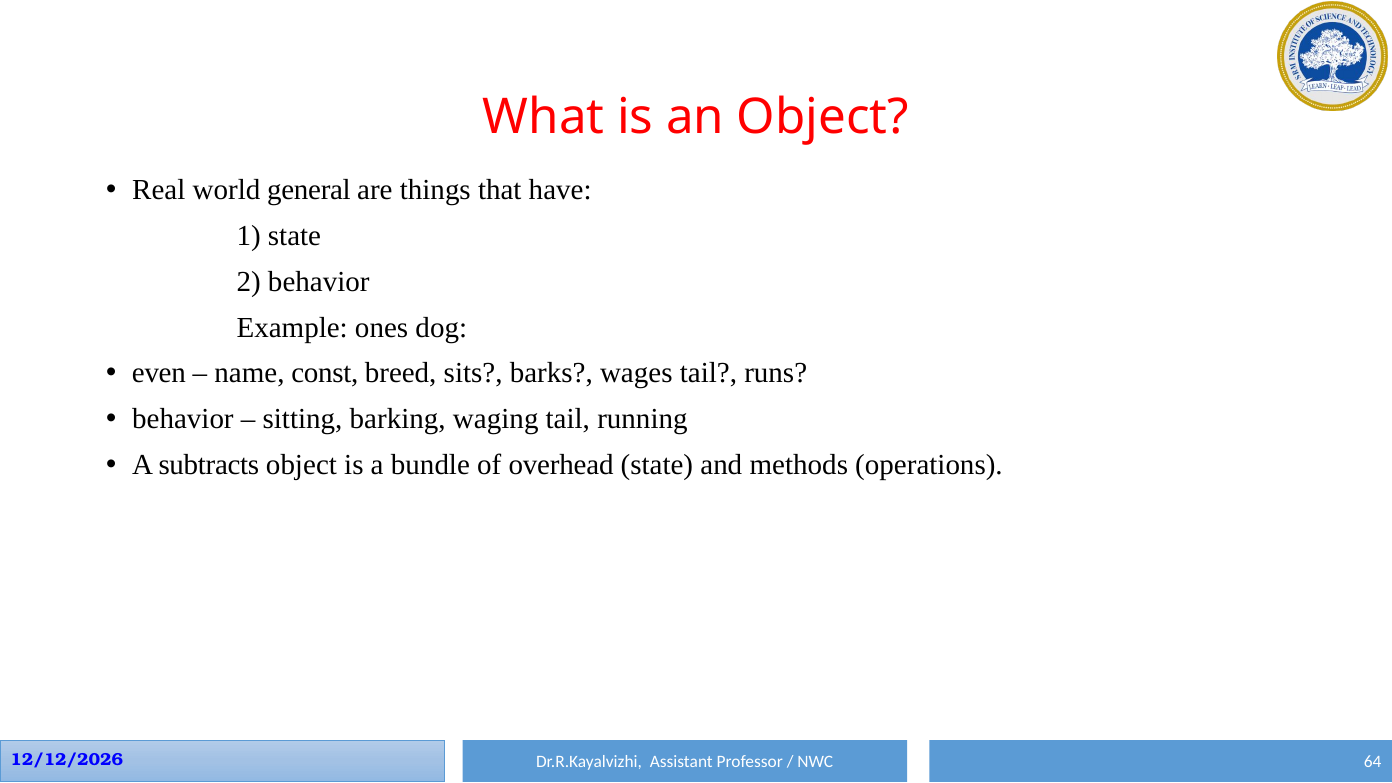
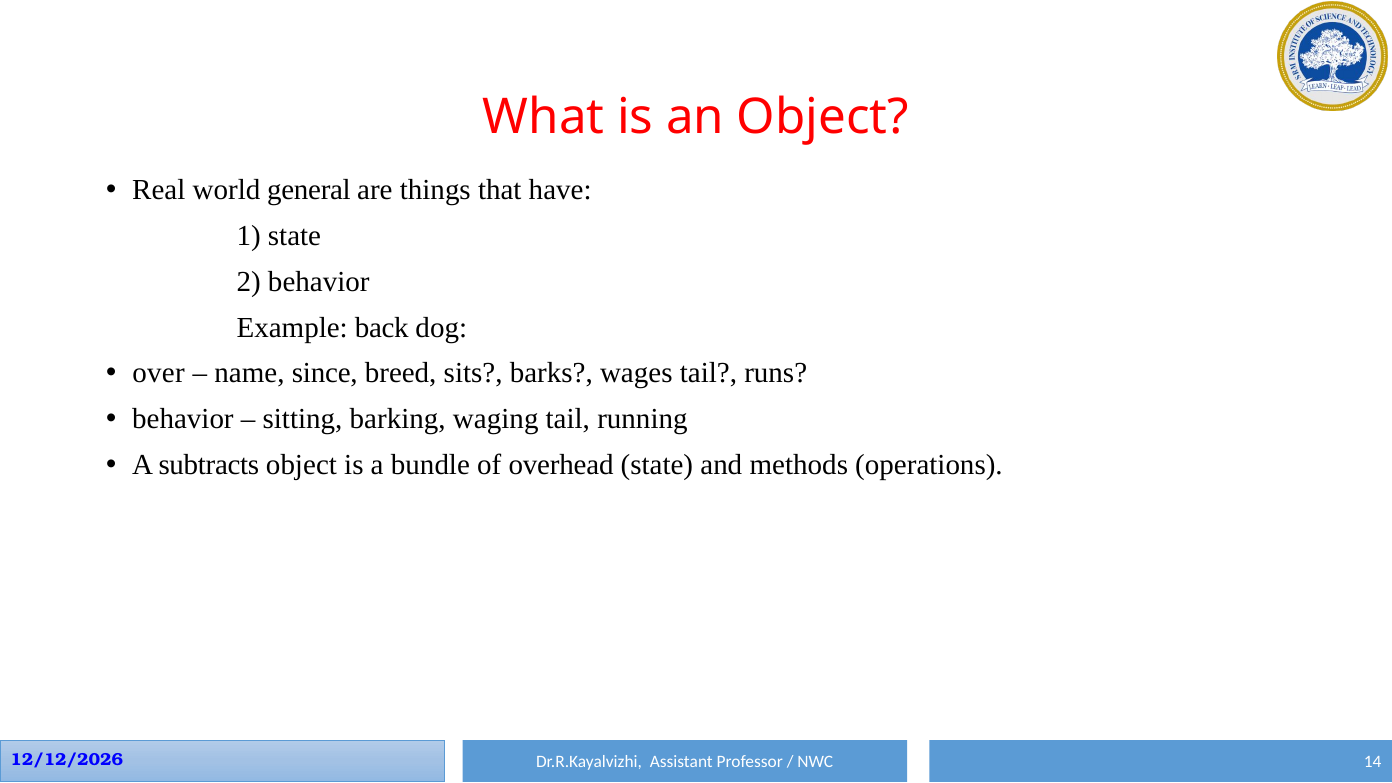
ones: ones -> back
even: even -> over
const: const -> since
64: 64 -> 14
